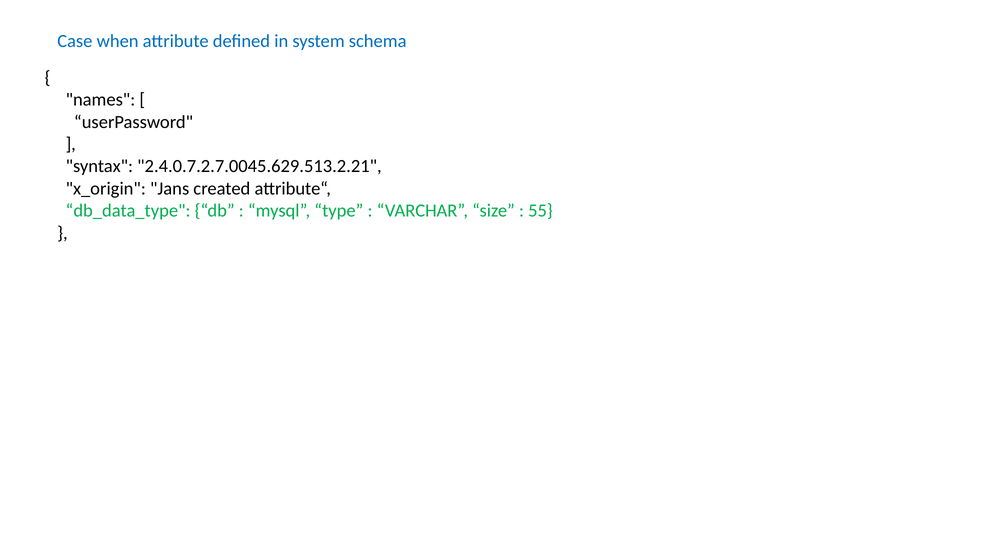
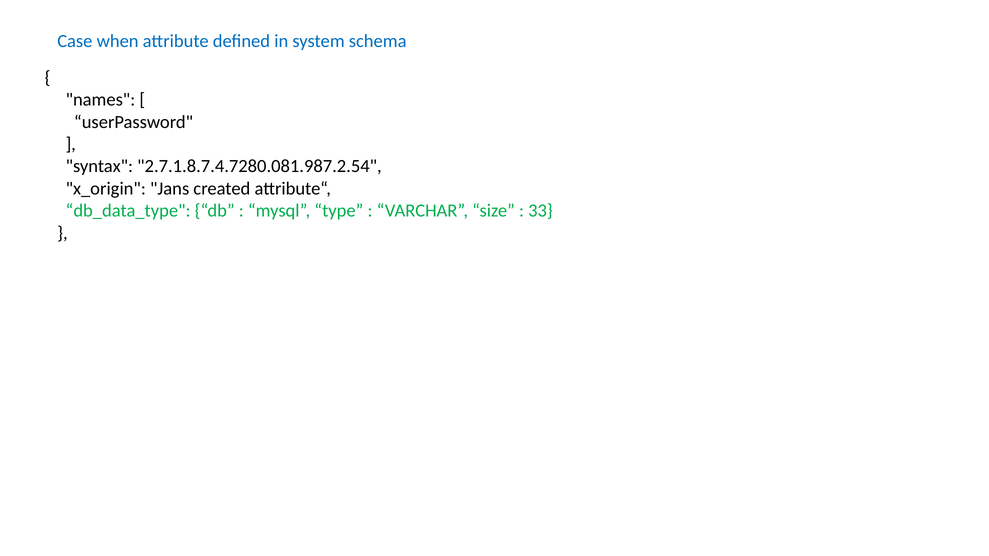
2.4.0.7.2.7.0045.629.513.2.21: 2.4.0.7.2.7.0045.629.513.2.21 -> 2.7.1.8.7.4.7280.081.987.2.54
55: 55 -> 33
